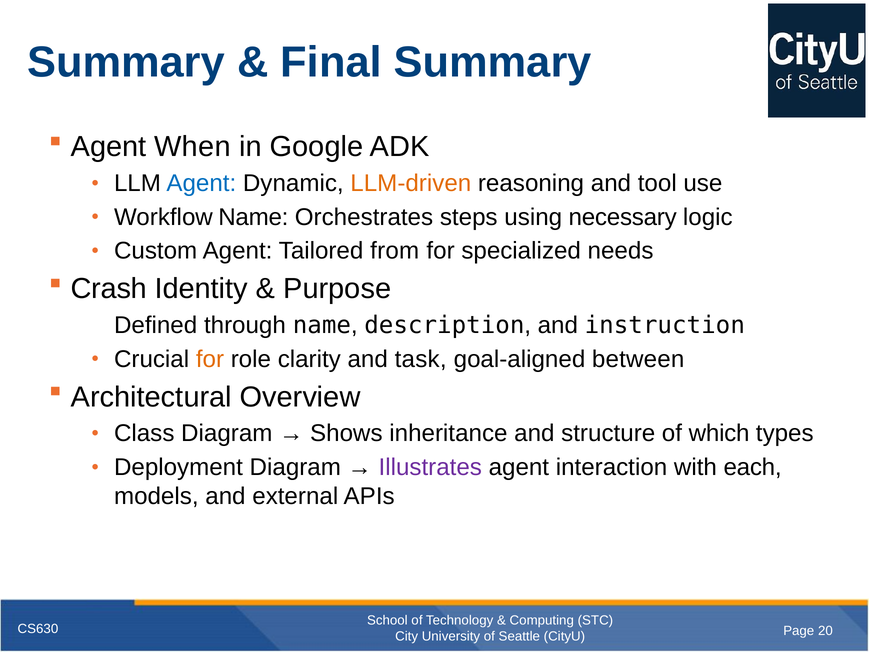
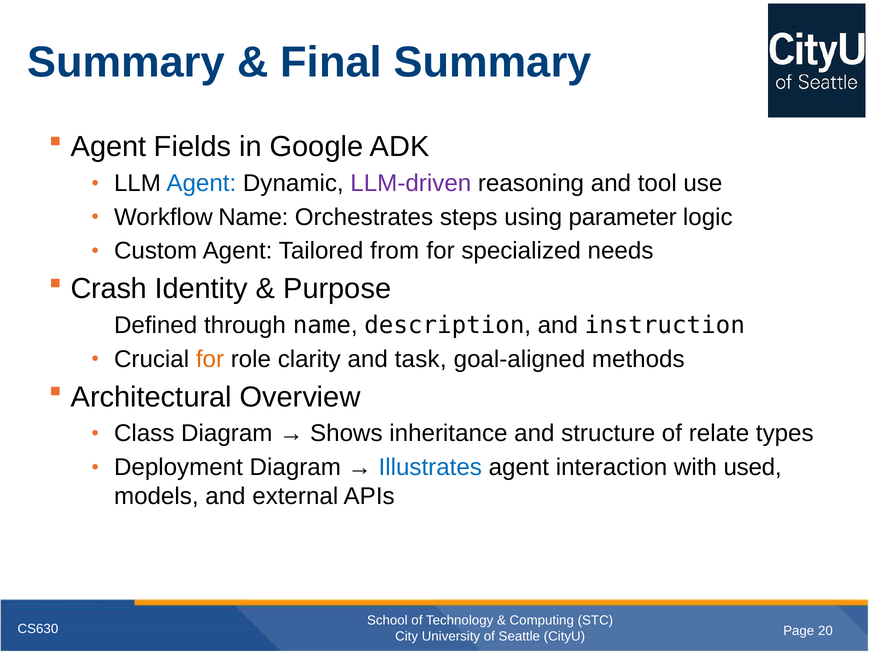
When: When -> Fields
LLM-driven colour: orange -> purple
necessary: necessary -> parameter
between: between -> methods
which: which -> relate
Illustrates colour: purple -> blue
each: each -> used
